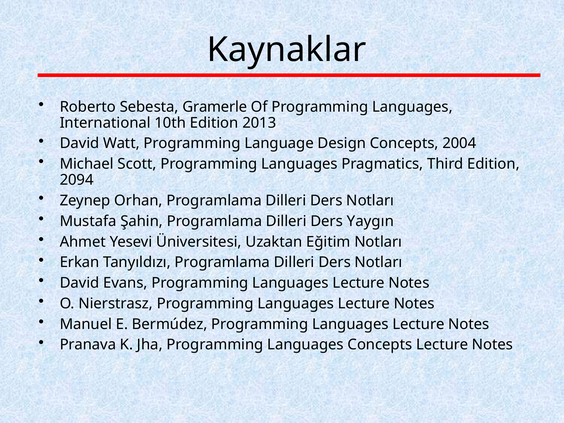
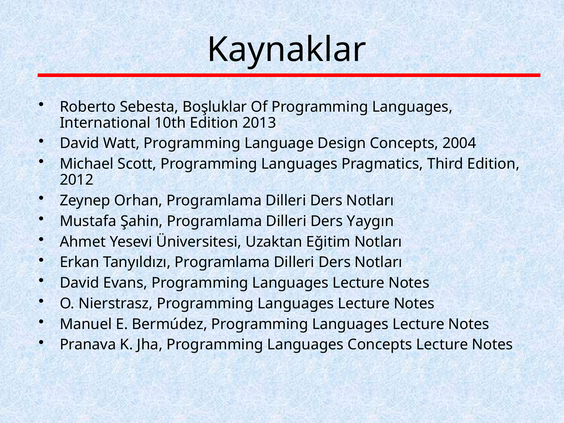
Gramerle: Gramerle -> Boşluklar
2094: 2094 -> 2012
